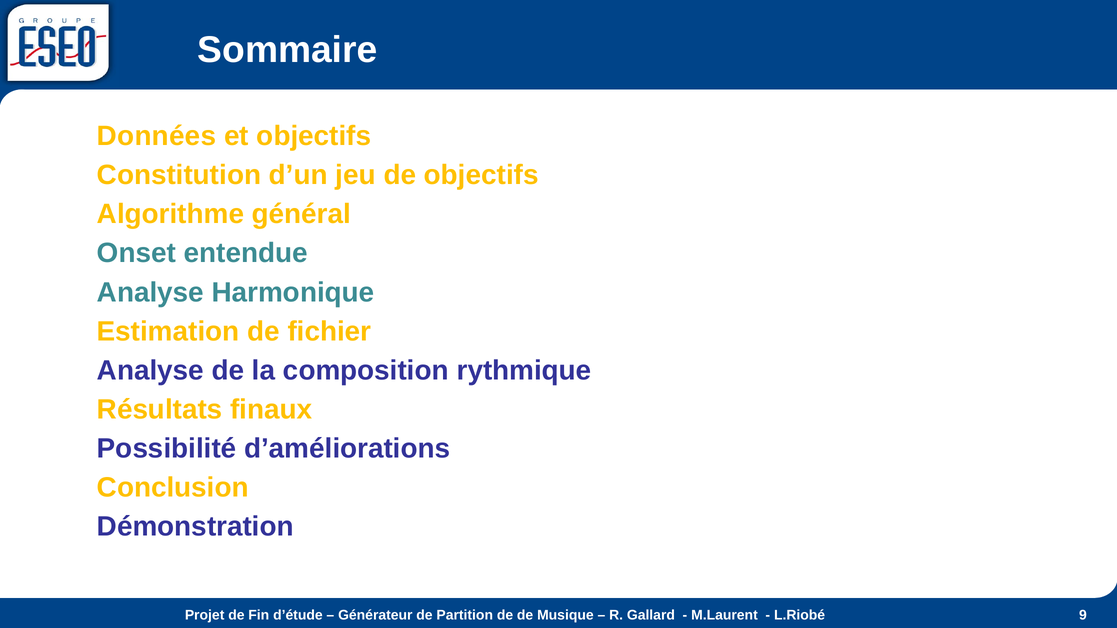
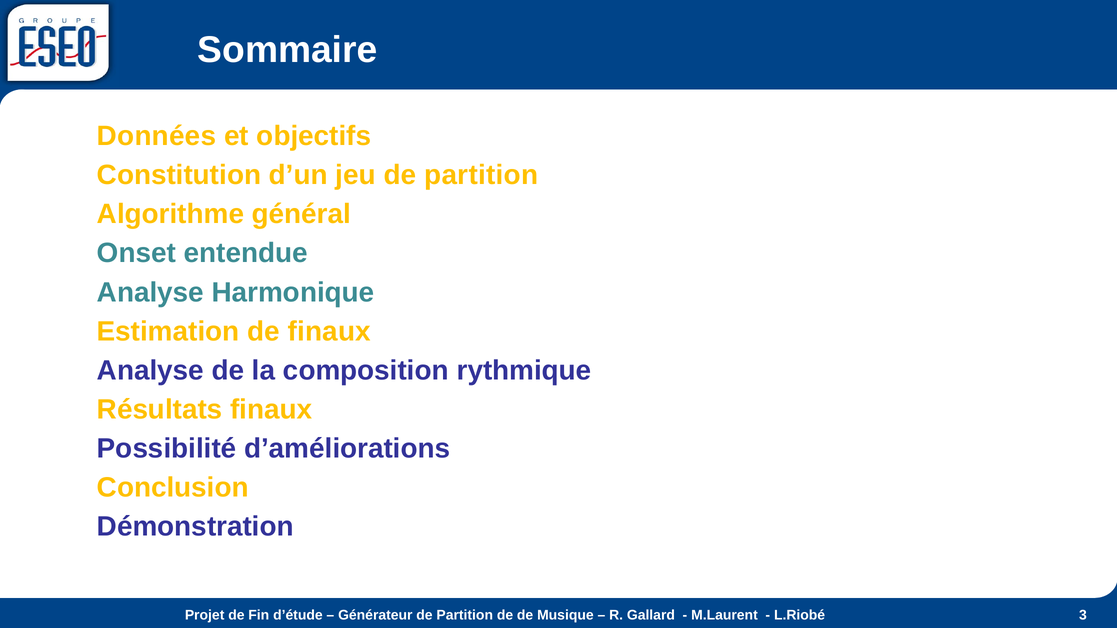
jeu de objectifs: objectifs -> partition
de fichier: fichier -> finaux
9: 9 -> 3
